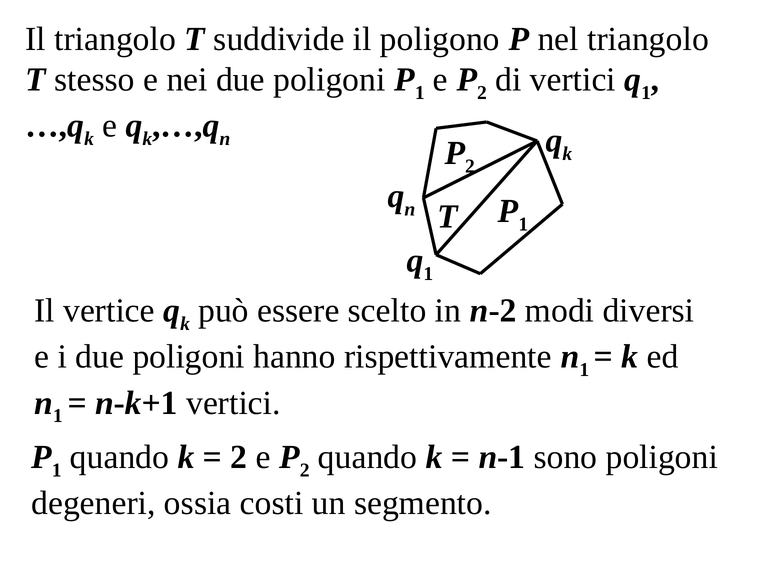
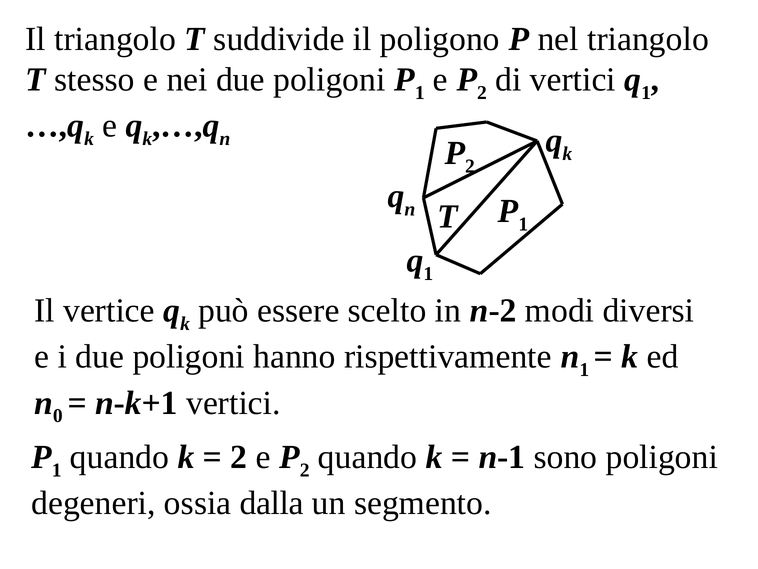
1 at (58, 416): 1 -> 0
costi: costi -> dalla
